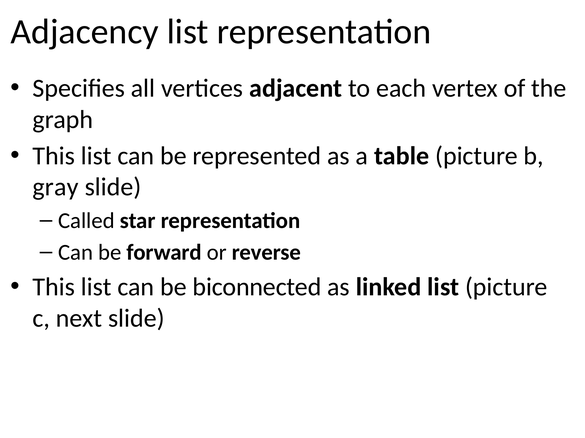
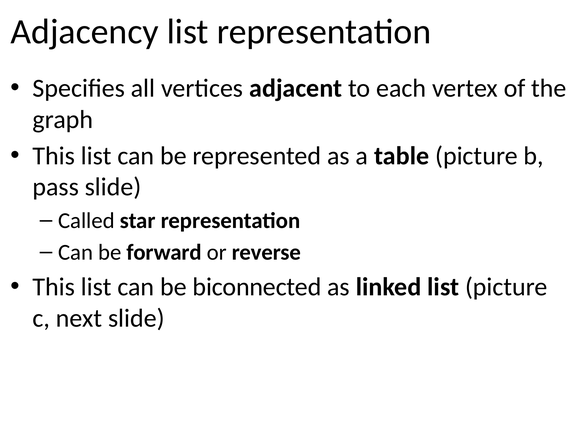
gray: gray -> pass
